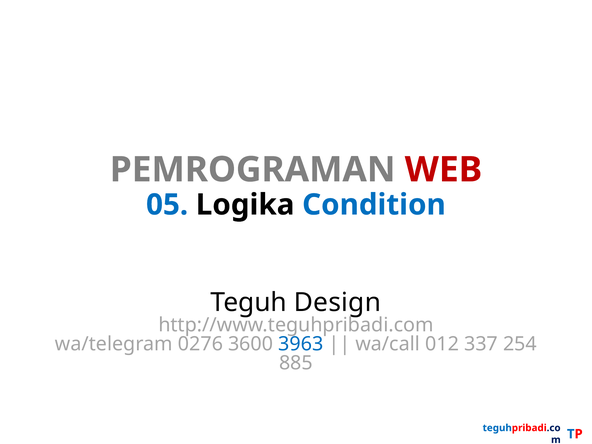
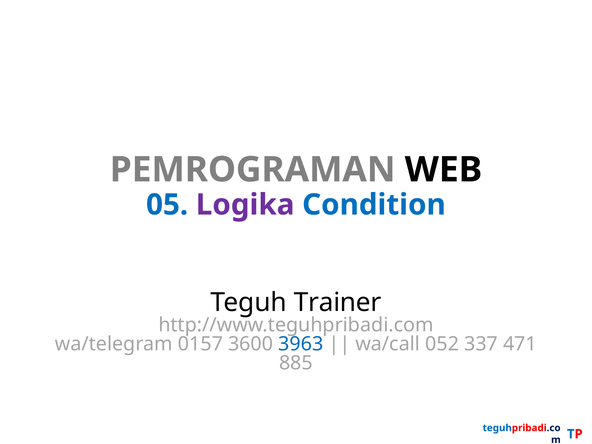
WEB colour: red -> black
Logika colour: black -> purple
Design: Design -> Trainer
0276: 0276 -> 0157
012: 012 -> 052
254: 254 -> 471
